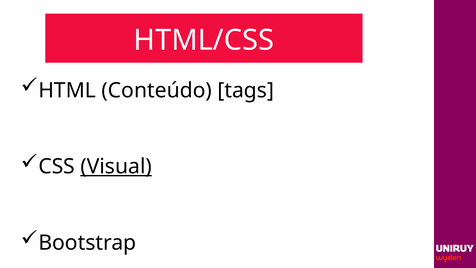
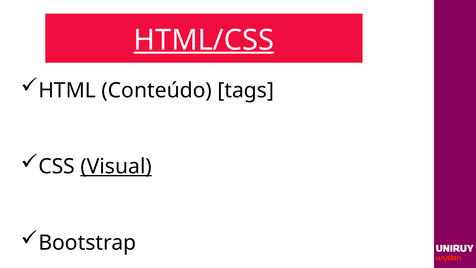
HTML/CSS underline: none -> present
